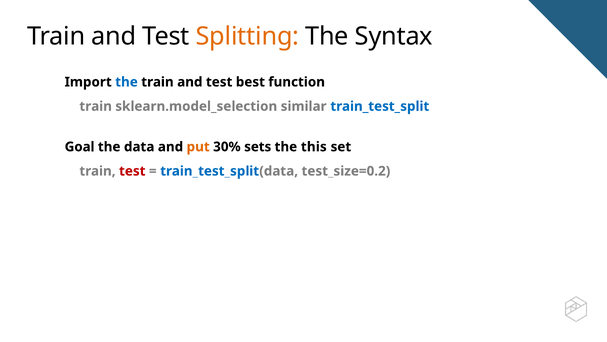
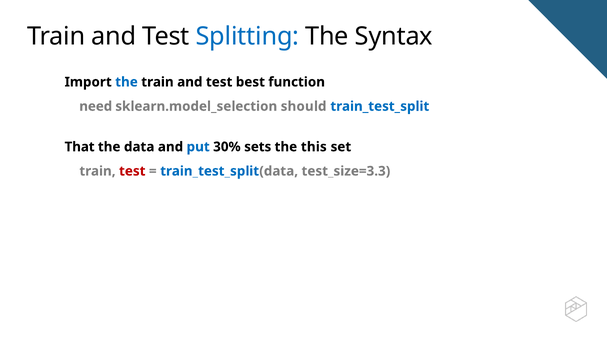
Splitting at (248, 37) colour: orange -> blue
train at (96, 106): train -> need
similar: similar -> should
Goal: Goal -> That
put colour: orange -> blue
test_size=0.2: test_size=0.2 -> test_size=3.3
